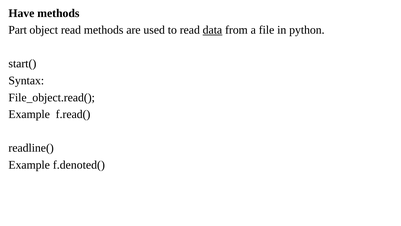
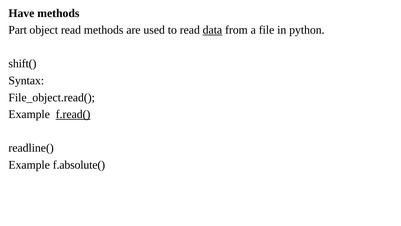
start(: start( -> shift(
f.read( underline: none -> present
f.denoted(: f.denoted( -> f.absolute(
